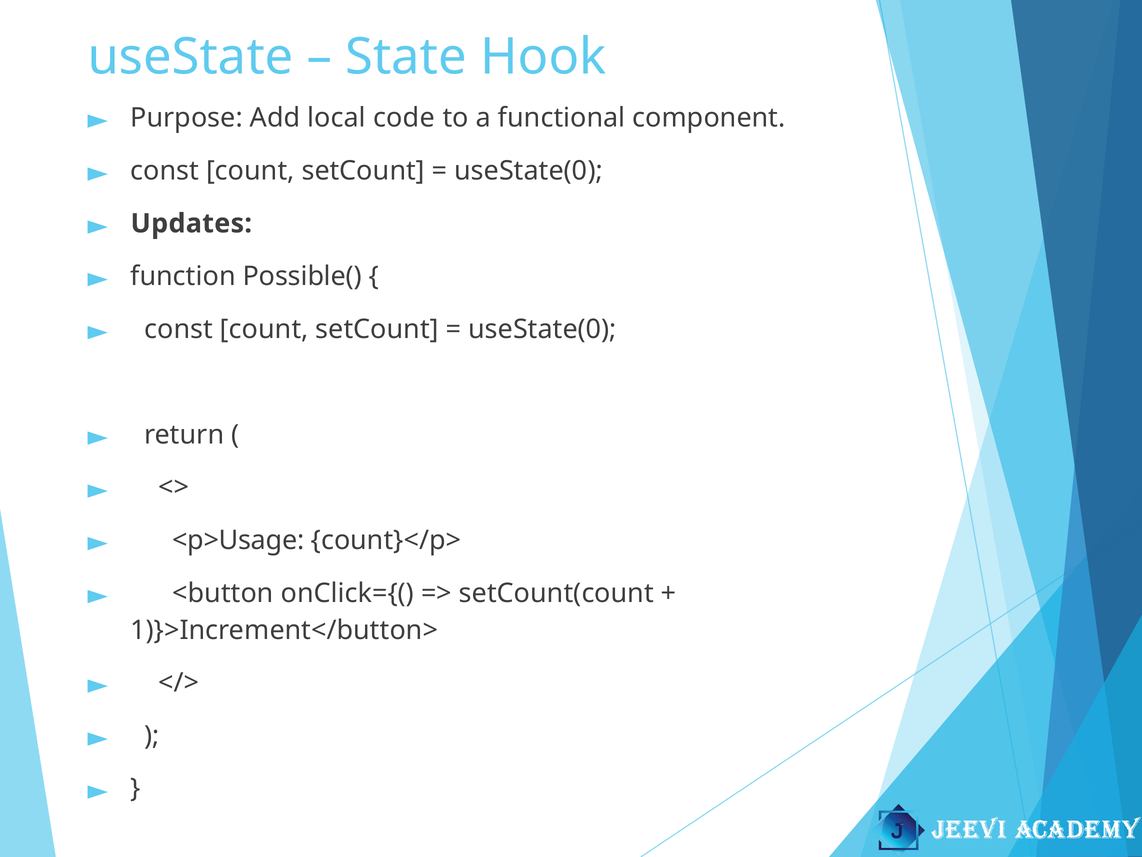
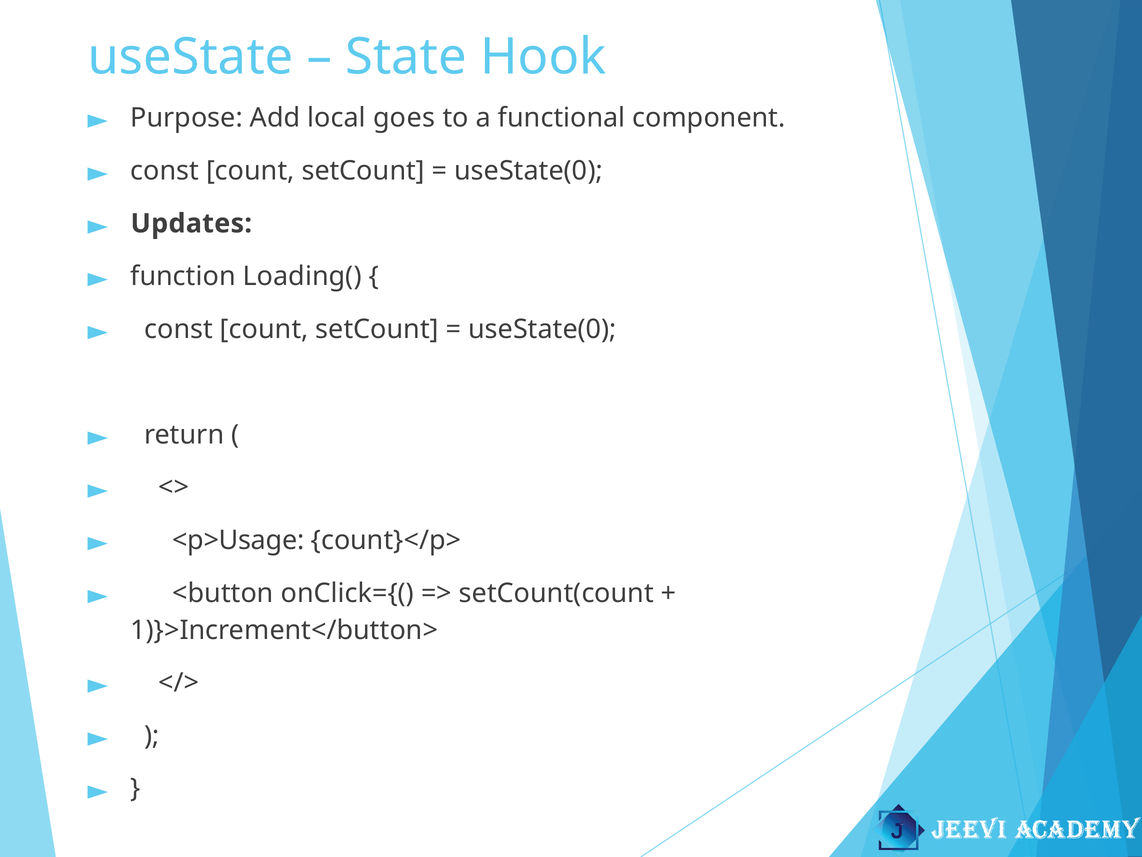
code: code -> goes
Possible(: Possible( -> Loading(
